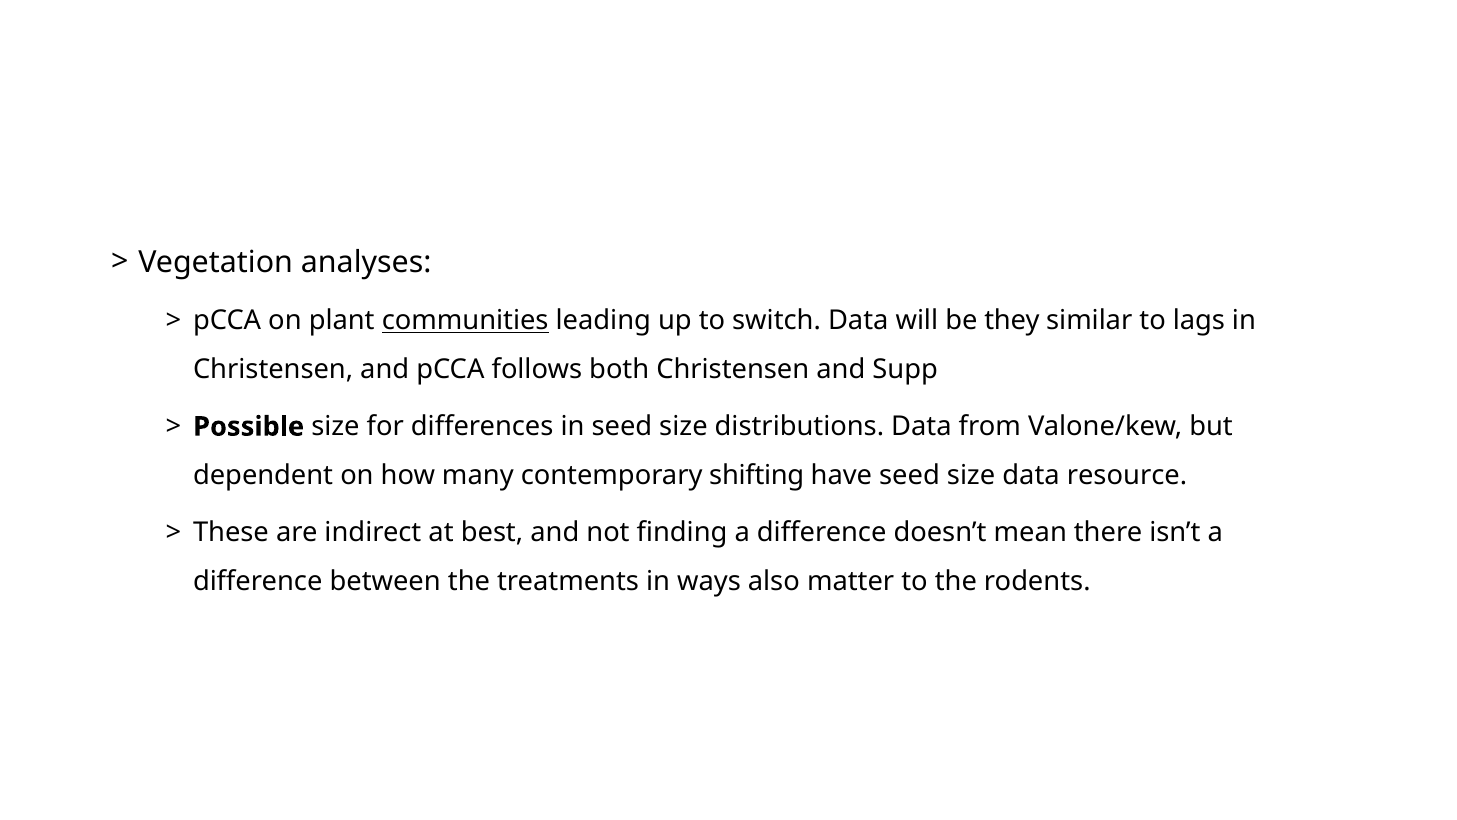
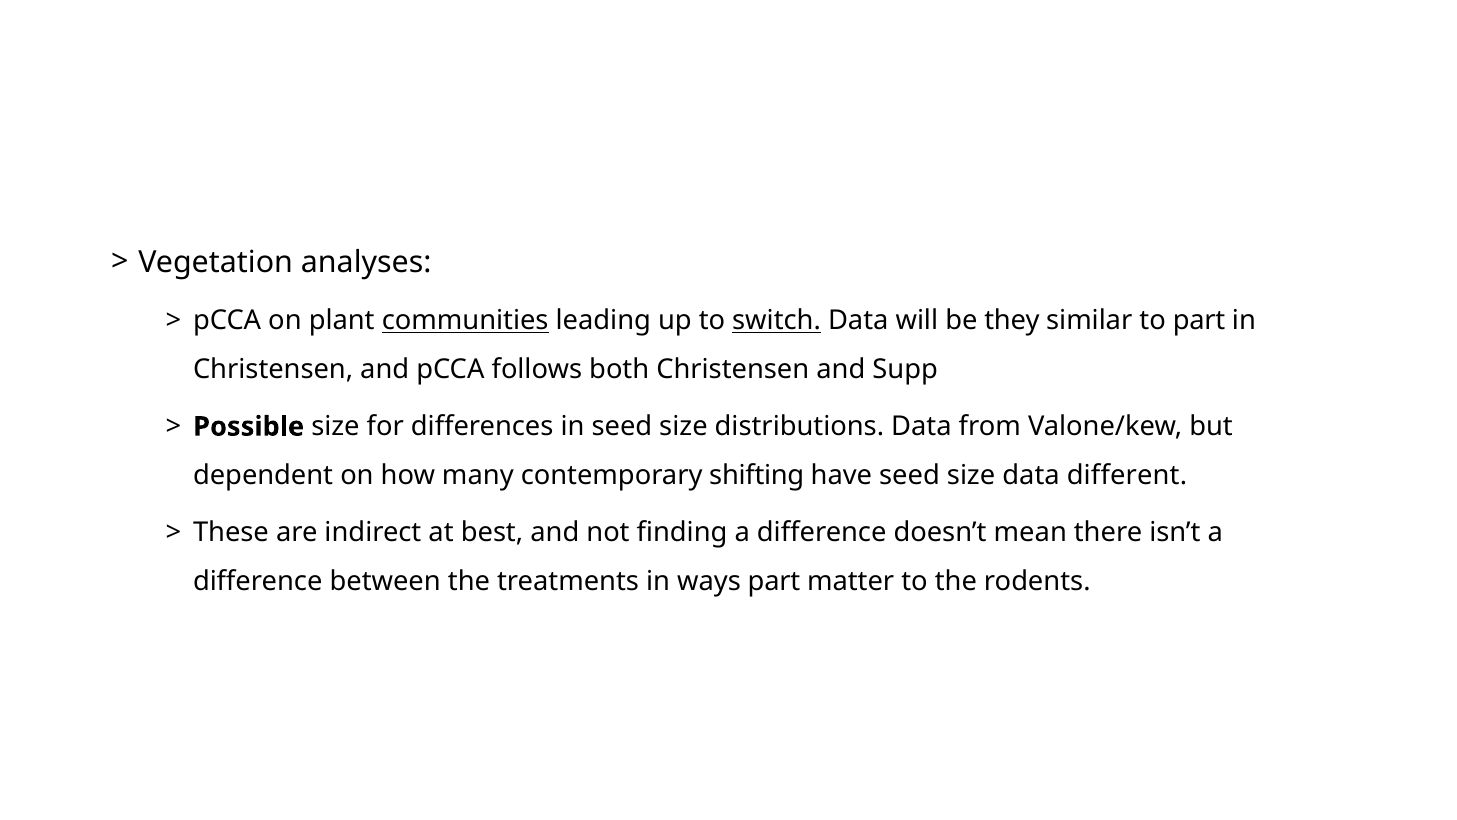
switch underline: none -> present
to lags: lags -> part
resource: resource -> different
ways also: also -> part
